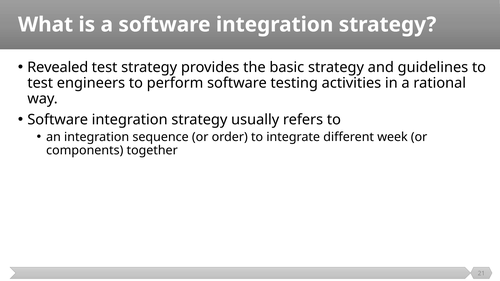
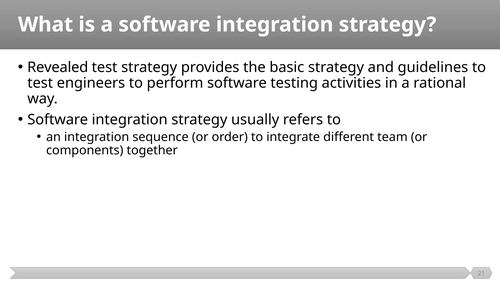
week: week -> team
